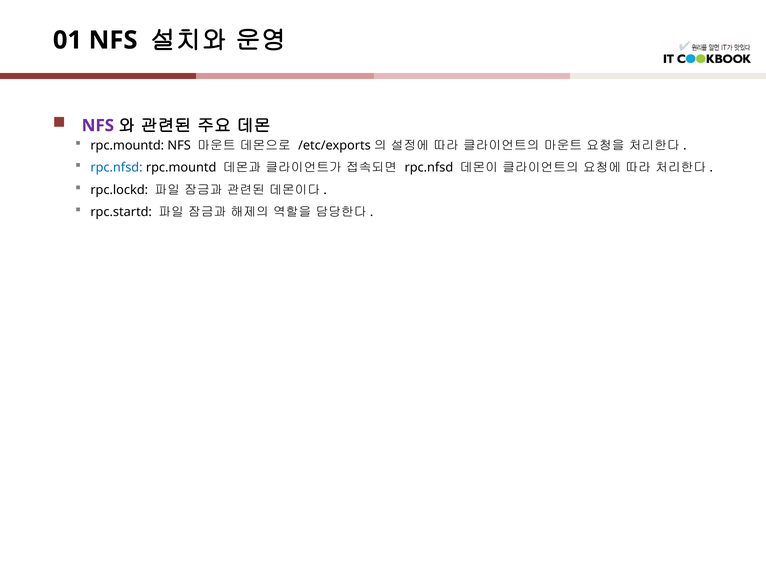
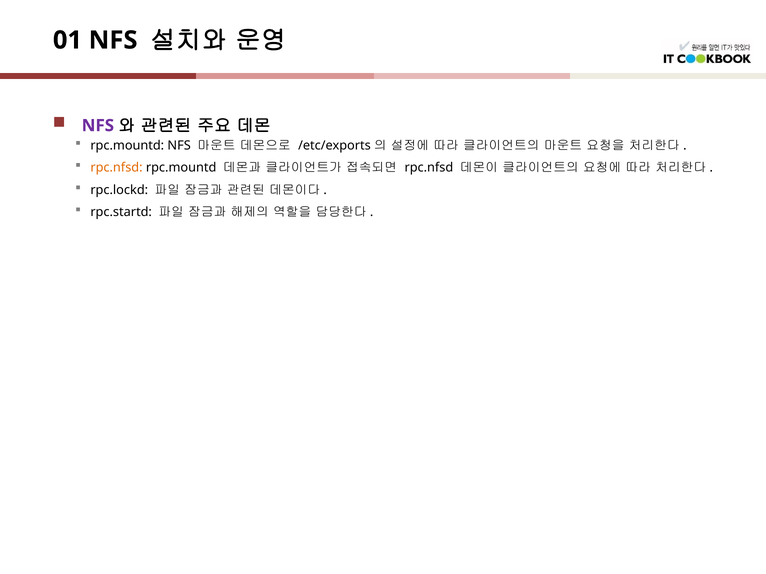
rpc.nfsd at (116, 168) colour: blue -> orange
